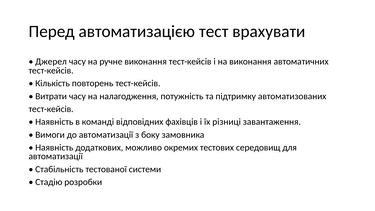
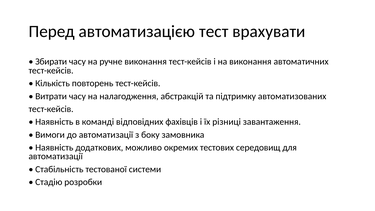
Джерел: Джерел -> Збирати
потужність: потужність -> абстракцій
